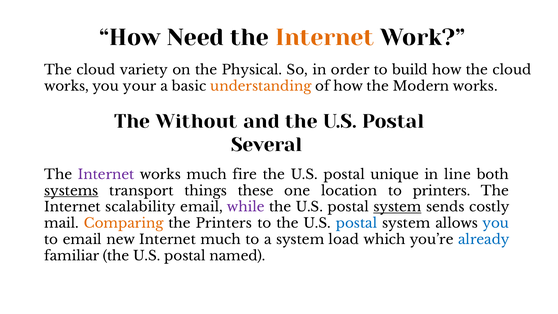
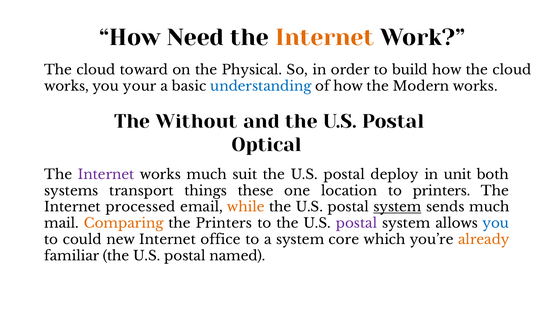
variety: variety -> toward
understanding colour: orange -> blue
Several: Several -> Optical
fire: fire -> suit
unique: unique -> deploy
line: line -> unit
systems underline: present -> none
scalability: scalability -> processed
while colour: purple -> orange
sends costly: costly -> much
postal at (357, 223) colour: blue -> purple
to email: email -> could
Internet much: much -> office
load: load -> core
already colour: blue -> orange
